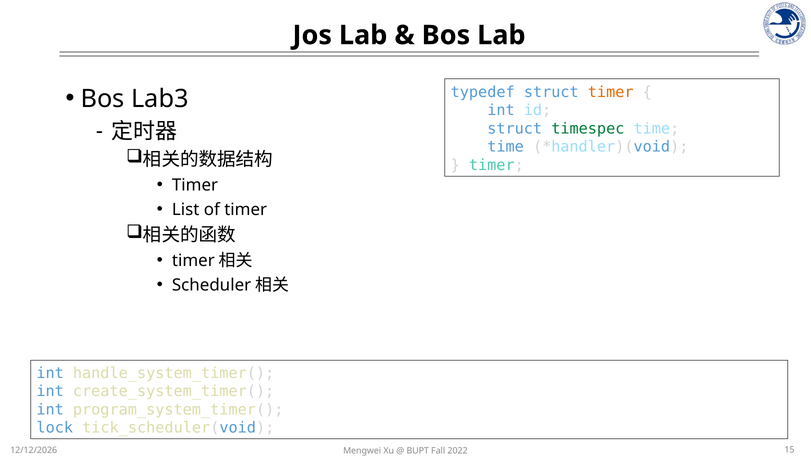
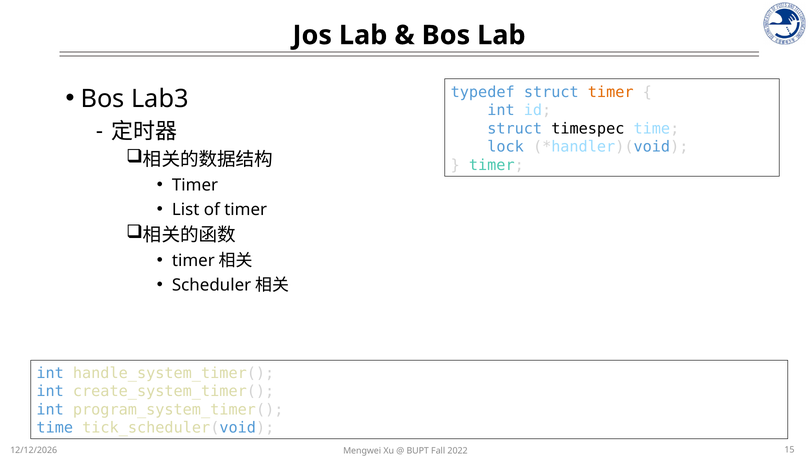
timespec colour: green -> black
time at (506, 147): time -> lock
lock at (55, 428): lock -> time
